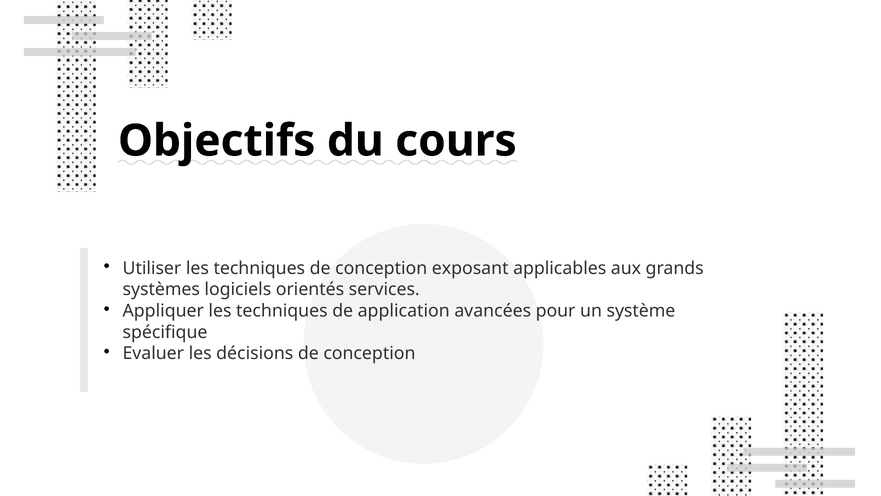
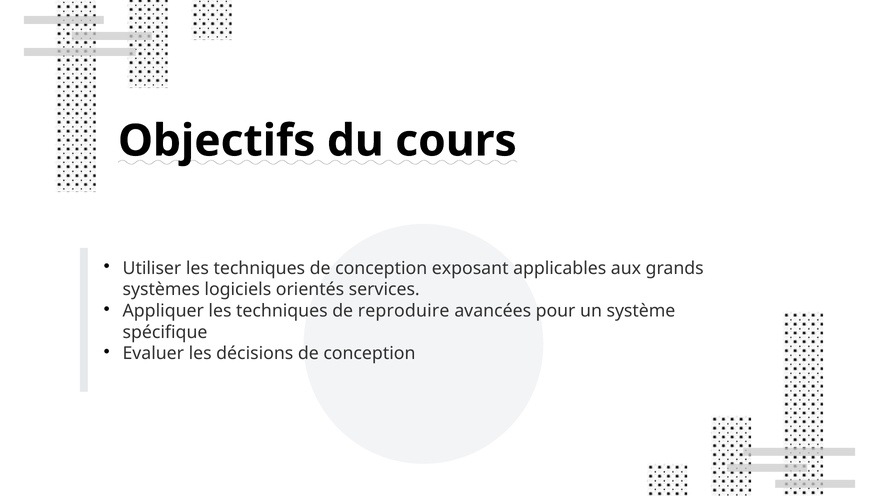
application: application -> reproduire
